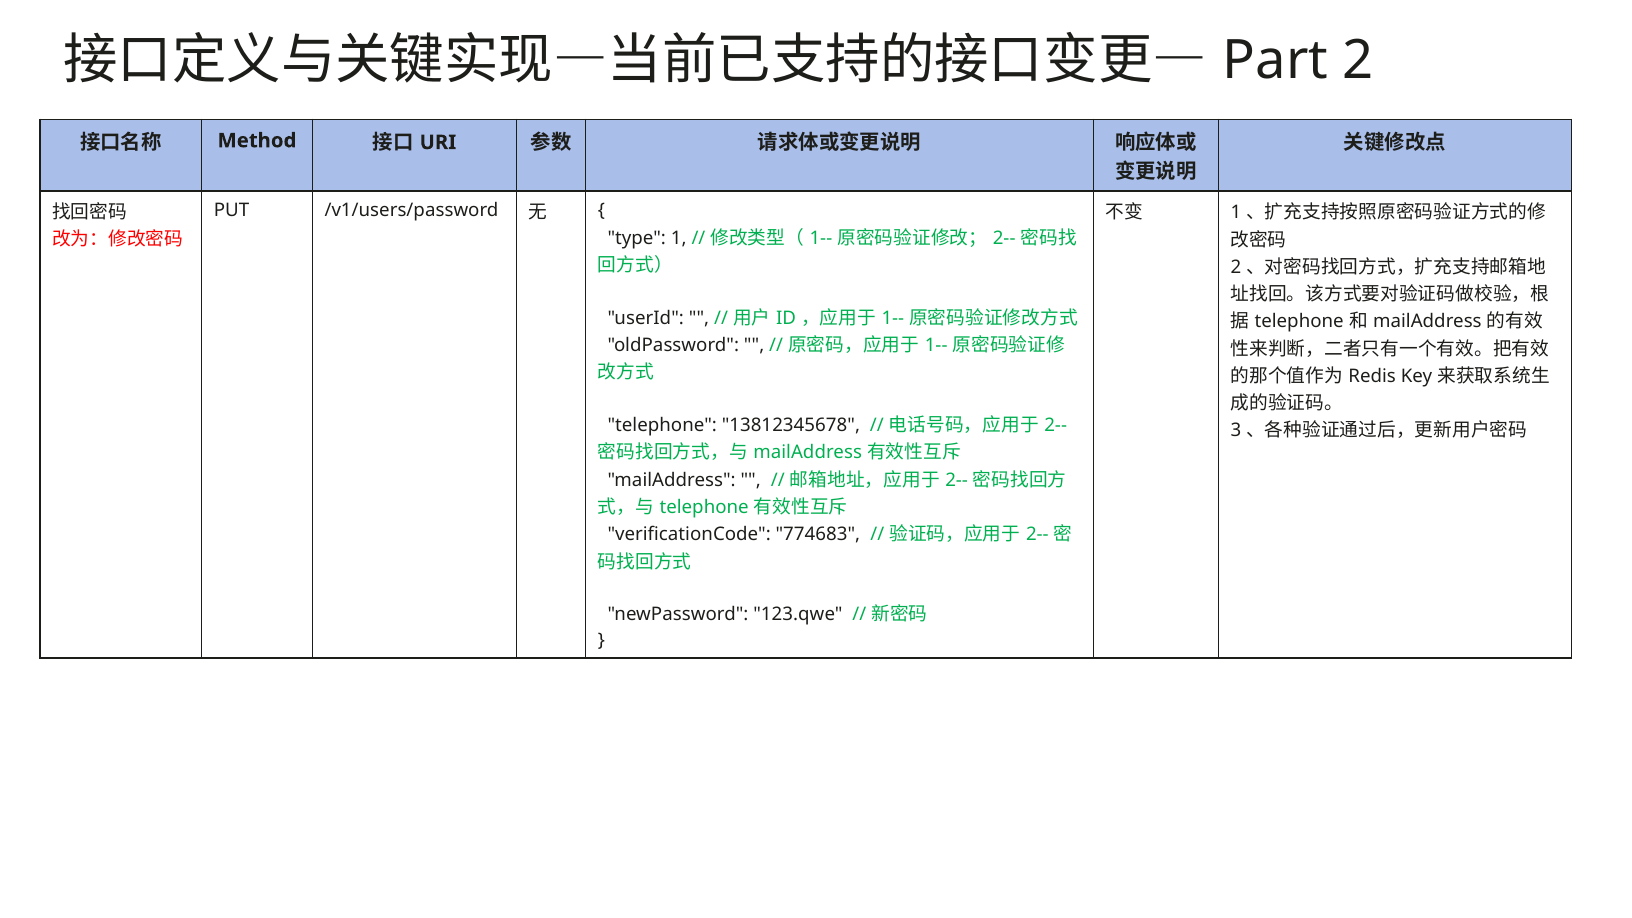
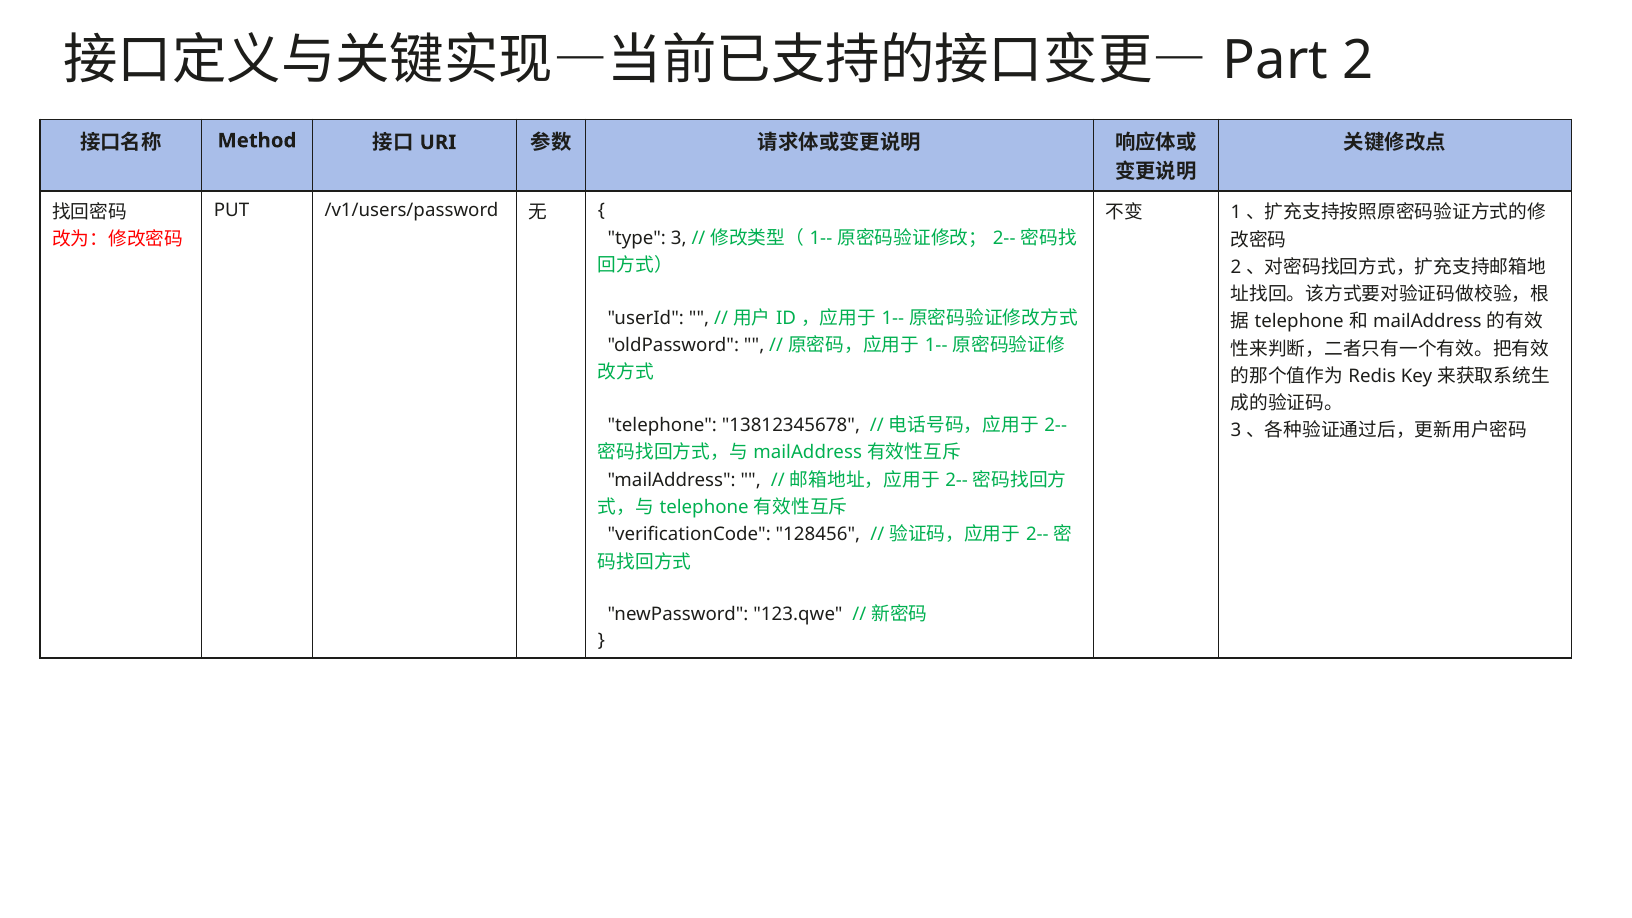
type 1: 1 -> 3
774683: 774683 -> 128456
